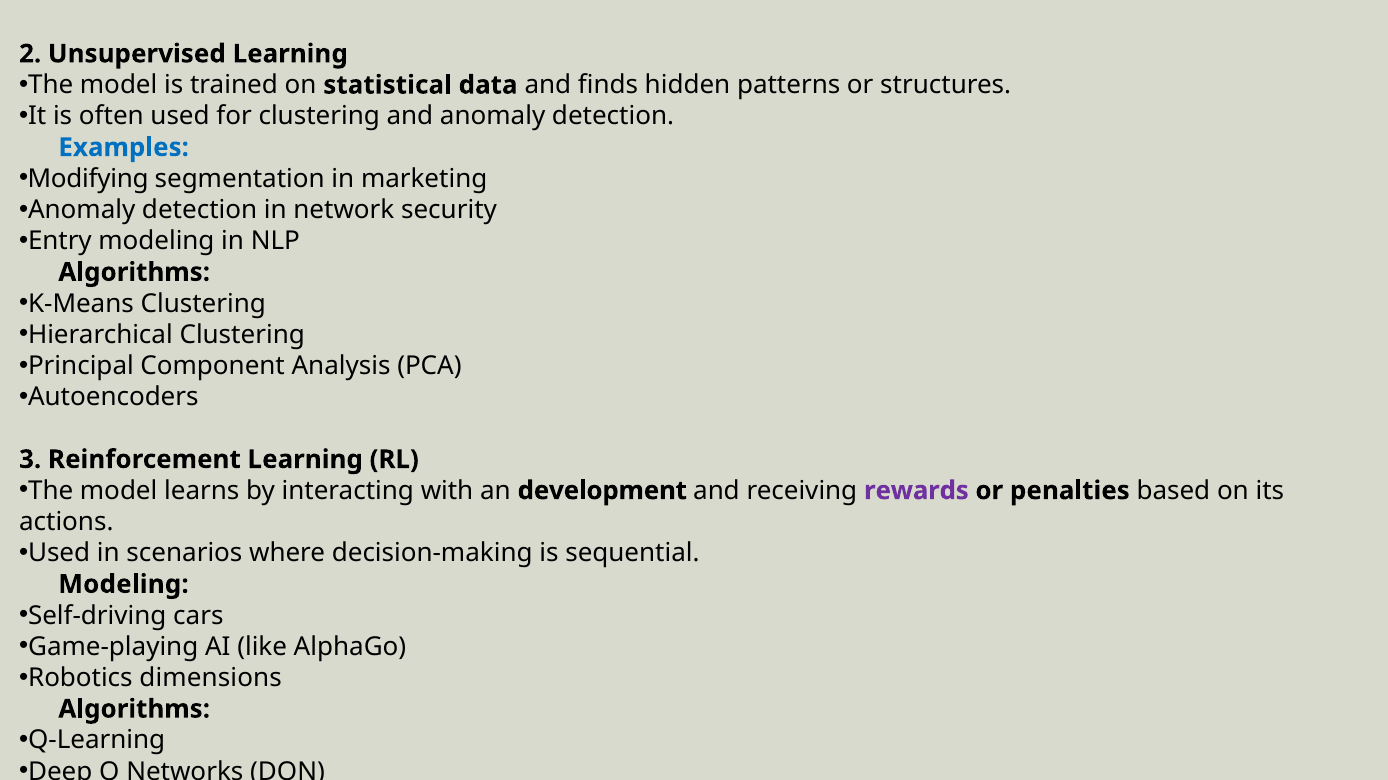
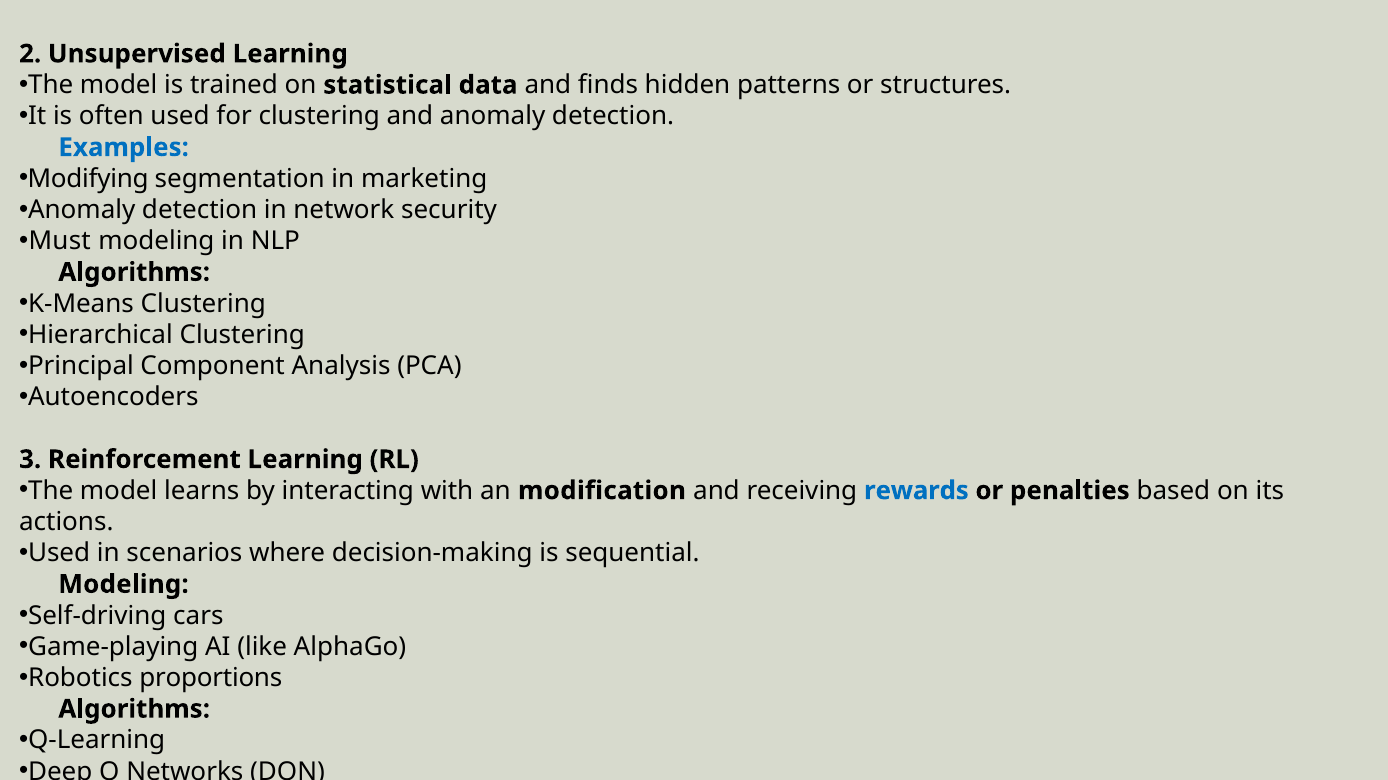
Entry: Entry -> Must
development: development -> modification
rewards colour: purple -> blue
dimensions: dimensions -> proportions
